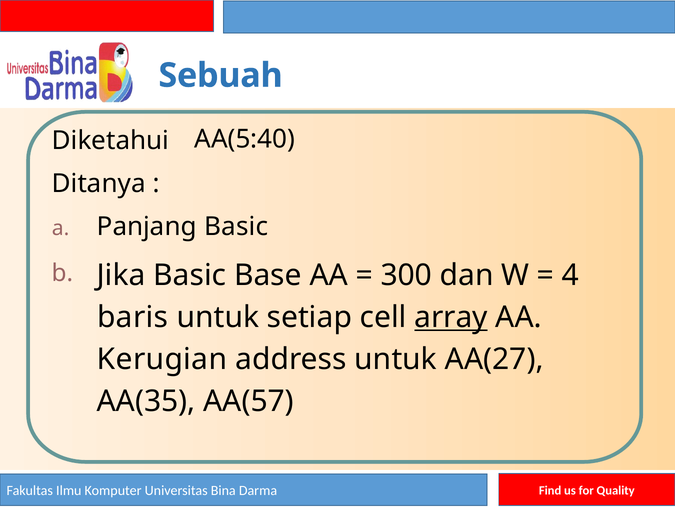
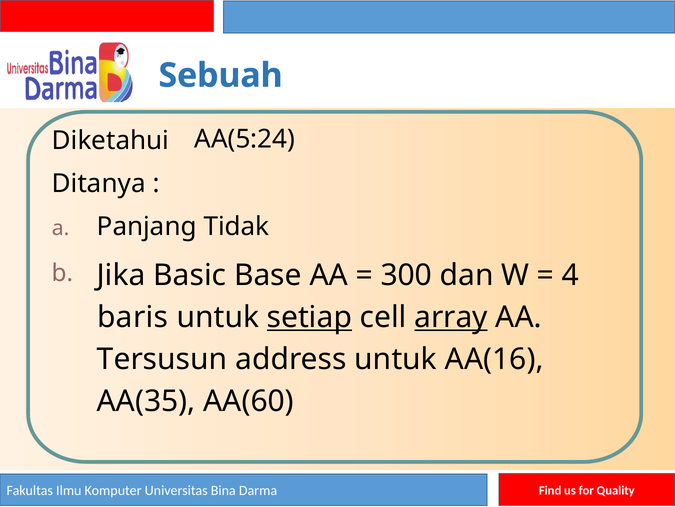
AA(5:40: AA(5:40 -> AA(5:24
Panjang Basic: Basic -> Tidak
setiap underline: none -> present
Kerugian: Kerugian -> Tersusun
AA(27: AA(27 -> AA(16
AA(57: AA(57 -> AA(60
